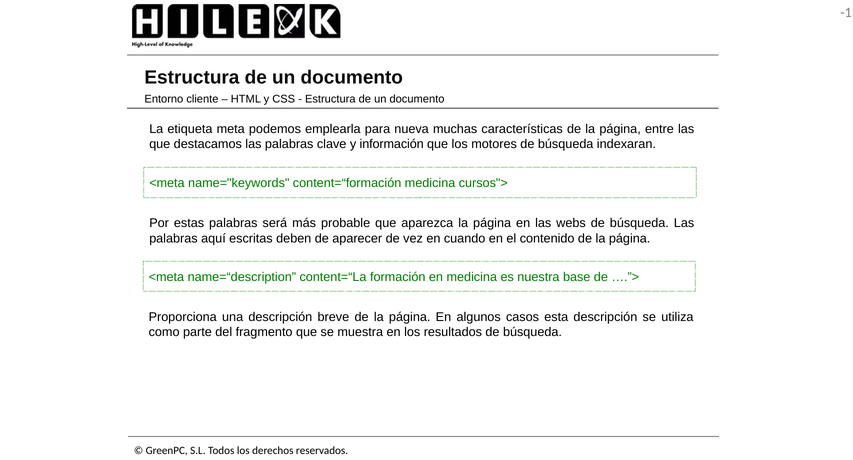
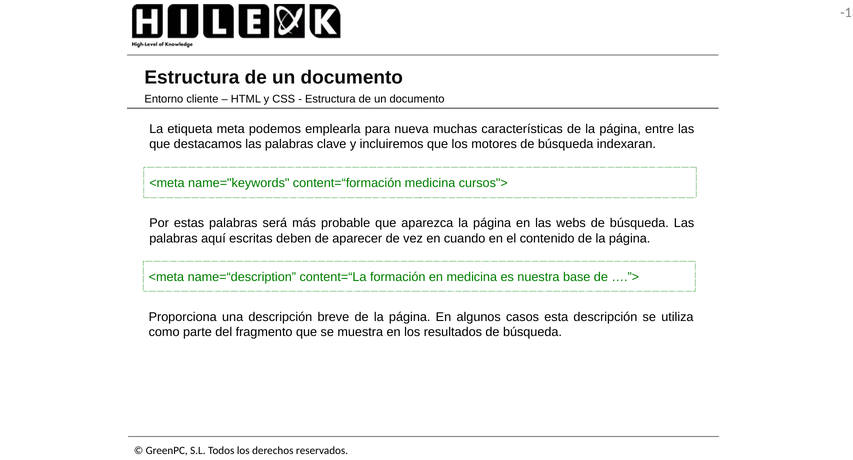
información: información -> incluiremos
